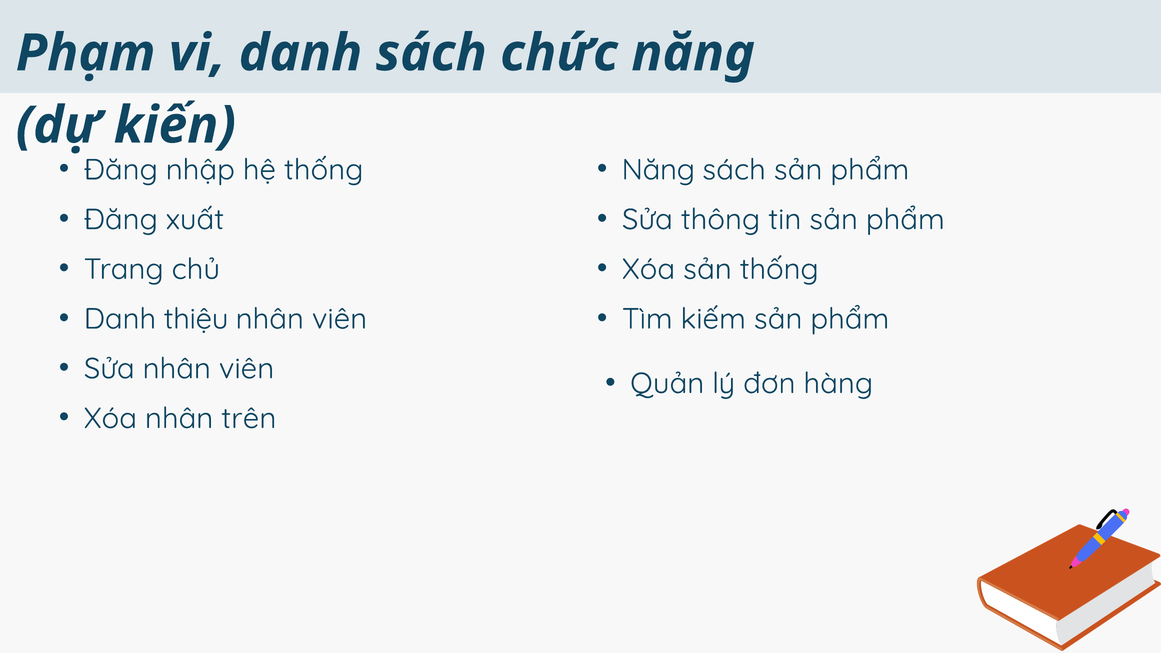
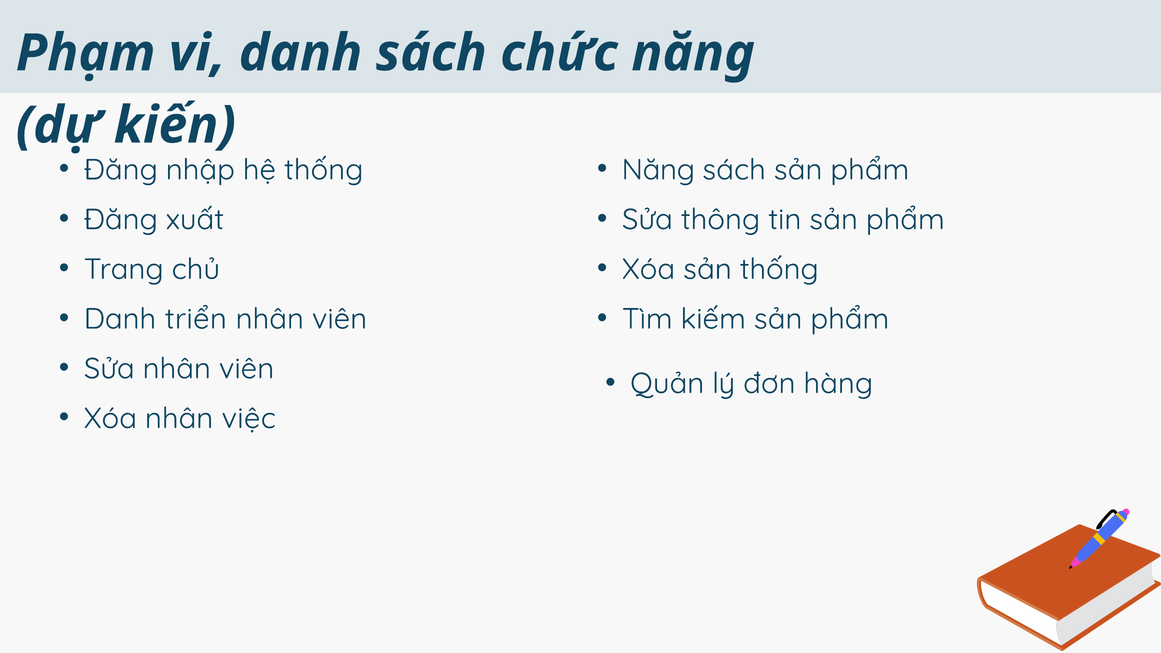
thiệu: thiệu -> triển
trên: trên -> việc
